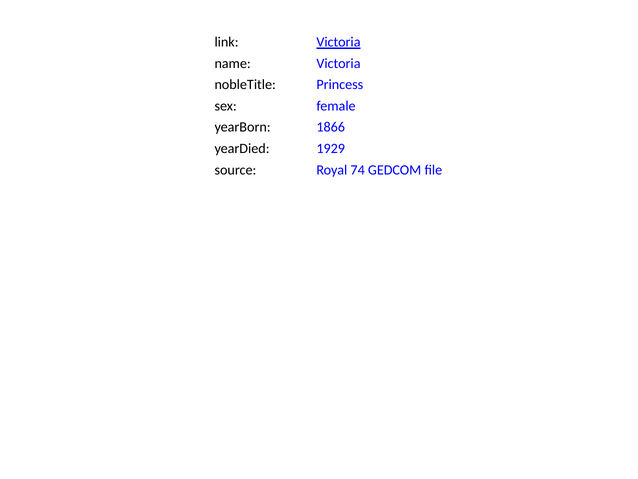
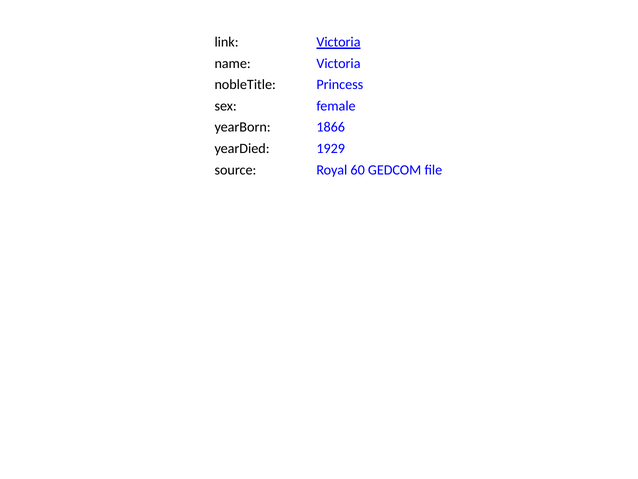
74: 74 -> 60
